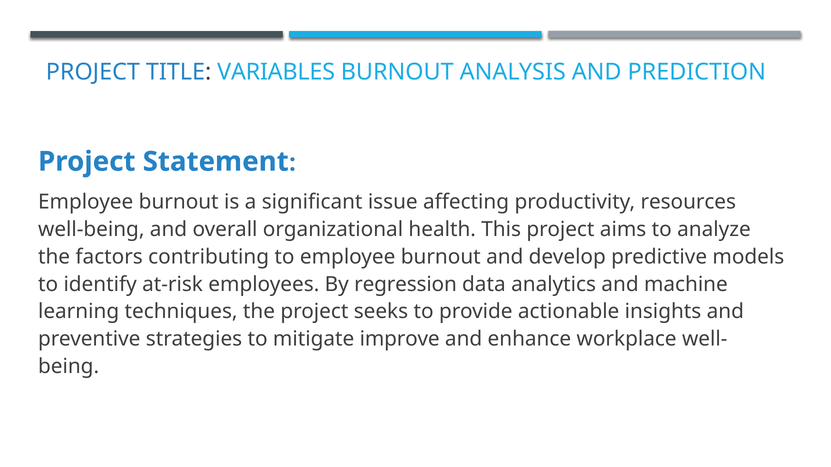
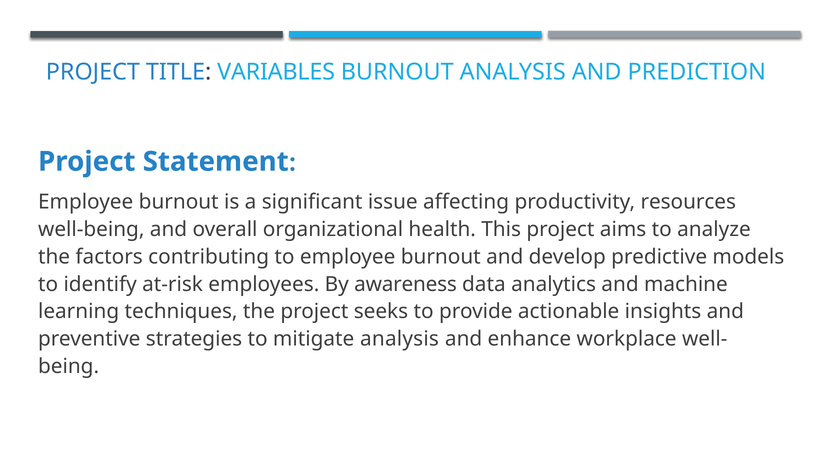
regression: regression -> awareness
mitigate improve: improve -> analysis
